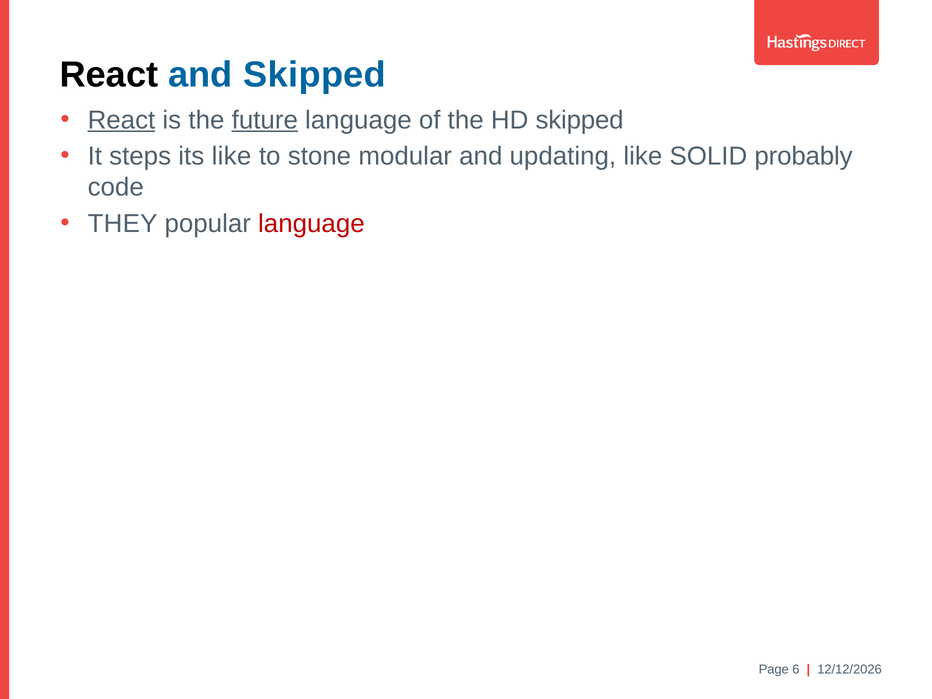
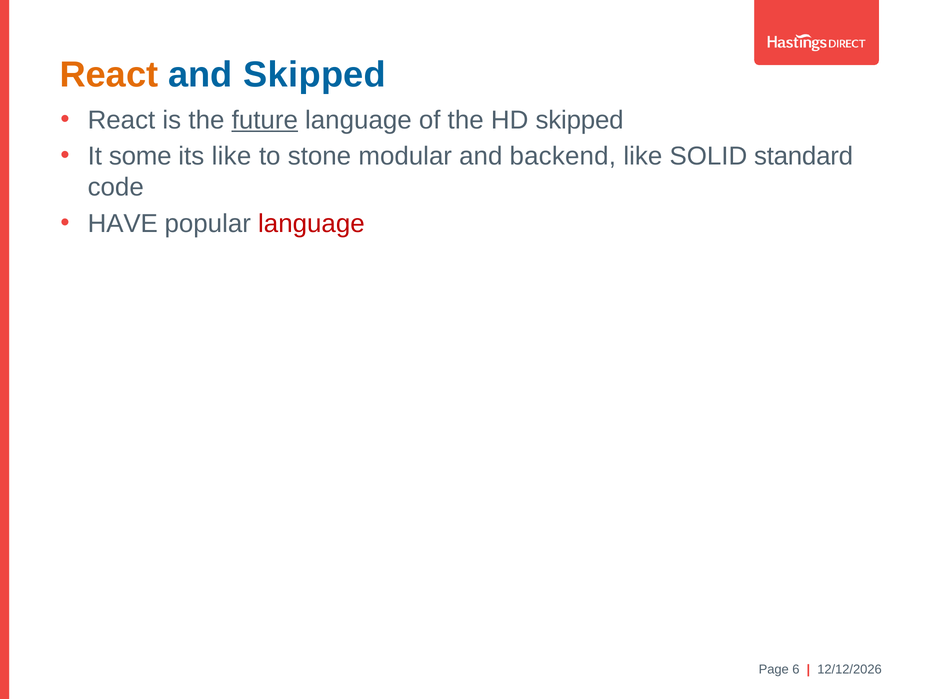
React at (109, 75) colour: black -> orange
React at (121, 120) underline: present -> none
steps: steps -> some
updating: updating -> backend
probably: probably -> standard
THEY: THEY -> HAVE
